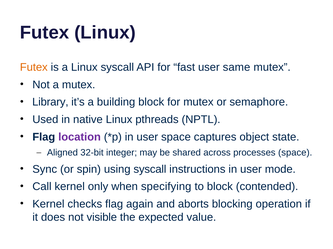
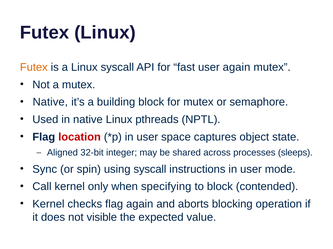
user same: same -> again
Library at (50, 102): Library -> Native
location colour: purple -> red
processes space: space -> sleeps
